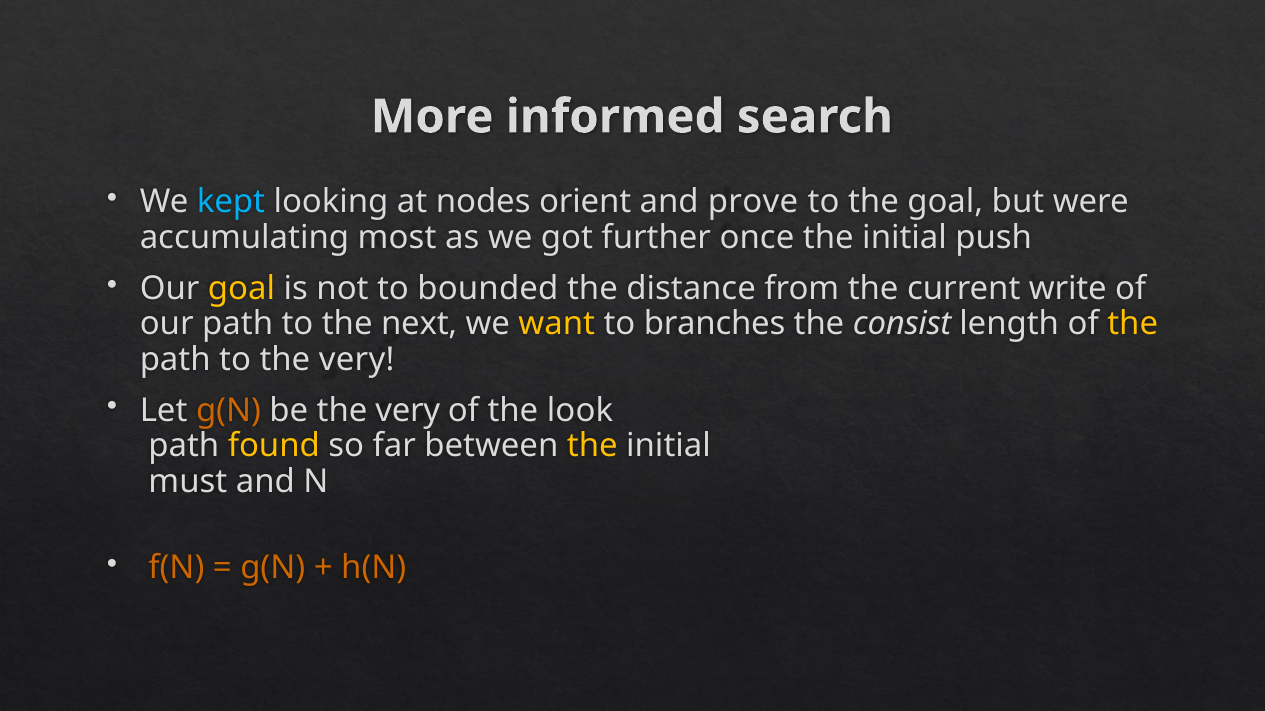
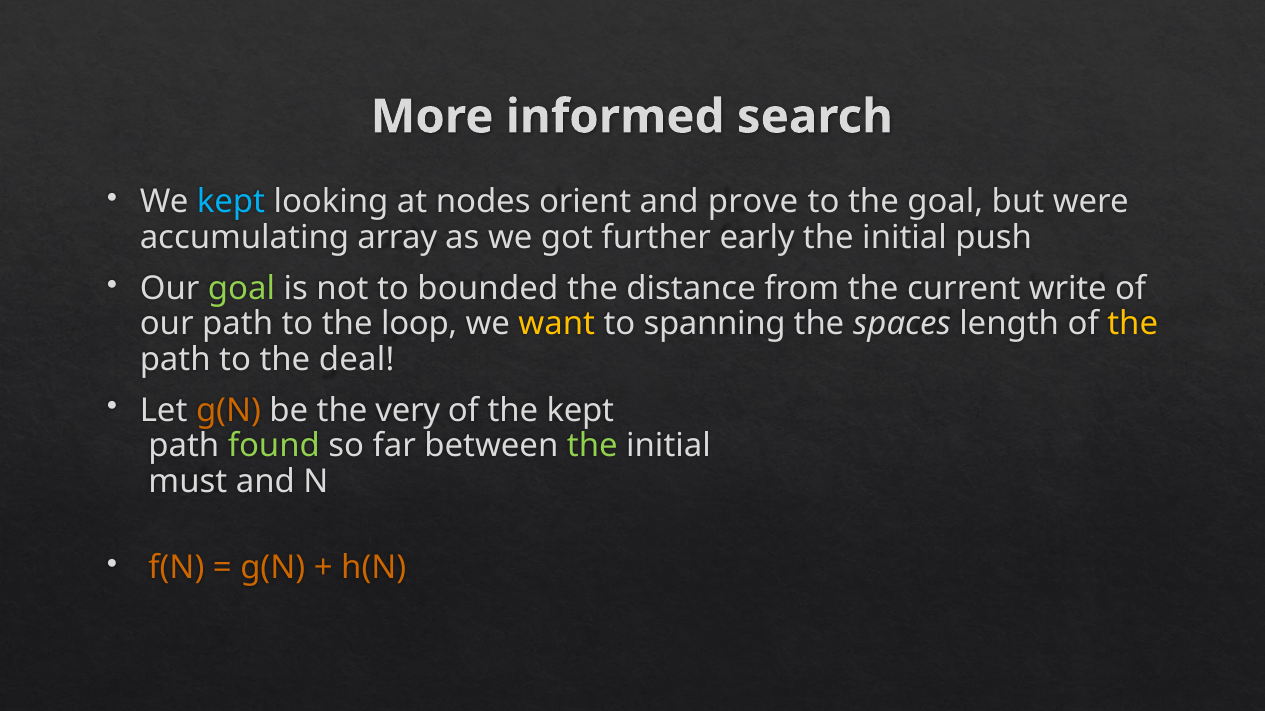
most: most -> array
once: once -> early
goal at (242, 289) colour: yellow -> light green
next: next -> loop
branches: branches -> spanning
consist: consist -> spaces
to the very: very -> deal
the look: look -> kept
found colour: yellow -> light green
the at (592, 446) colour: yellow -> light green
